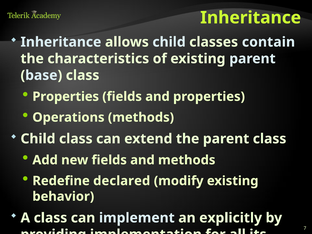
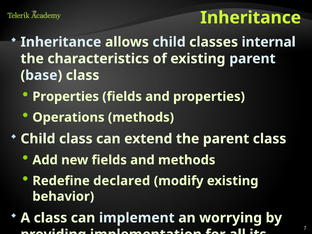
contain: contain -> internal
explicitly: explicitly -> worrying
